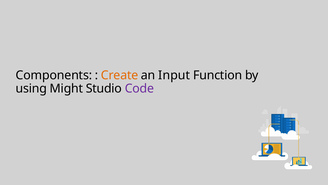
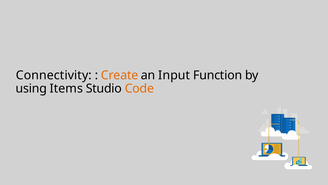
Components: Components -> Connectivity
Might: Might -> Items
Code colour: purple -> orange
